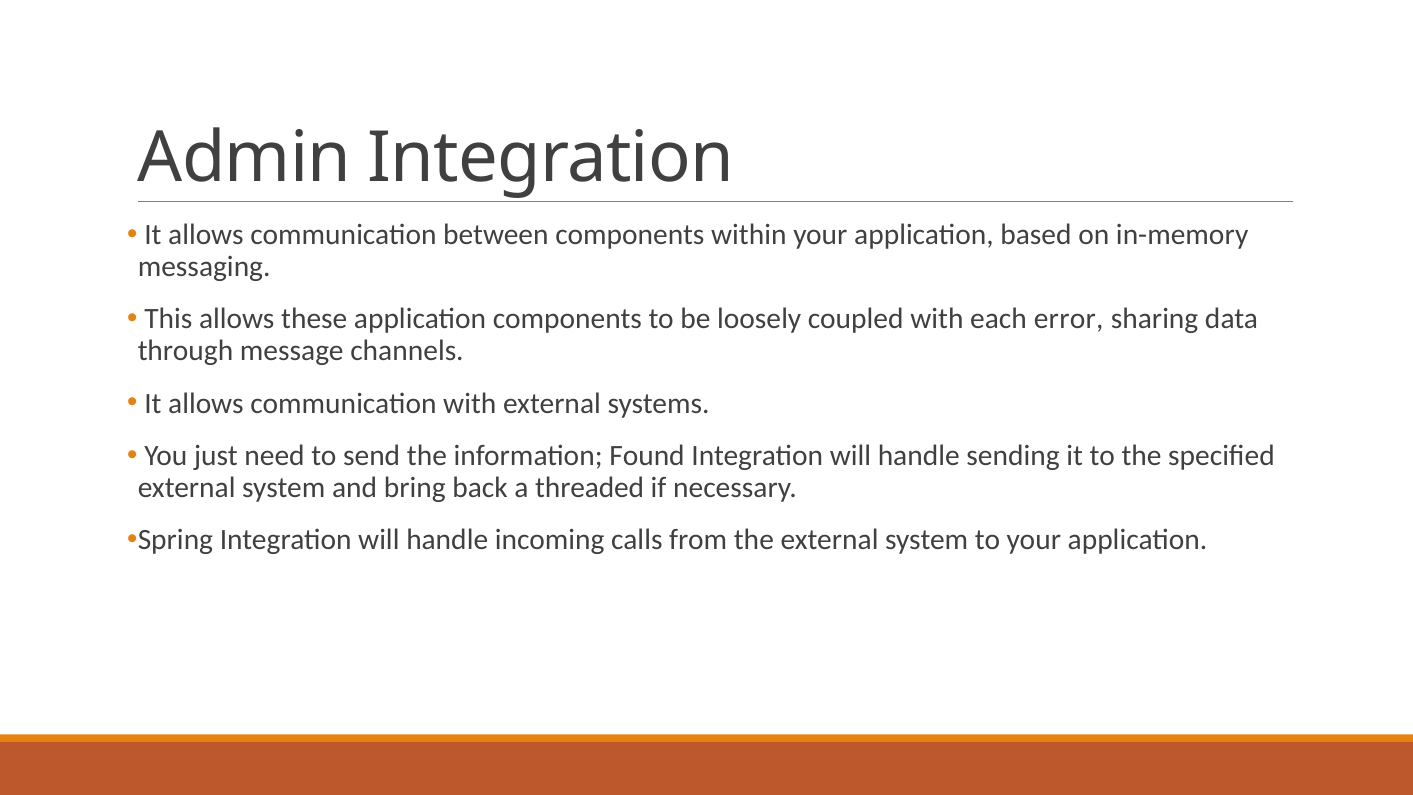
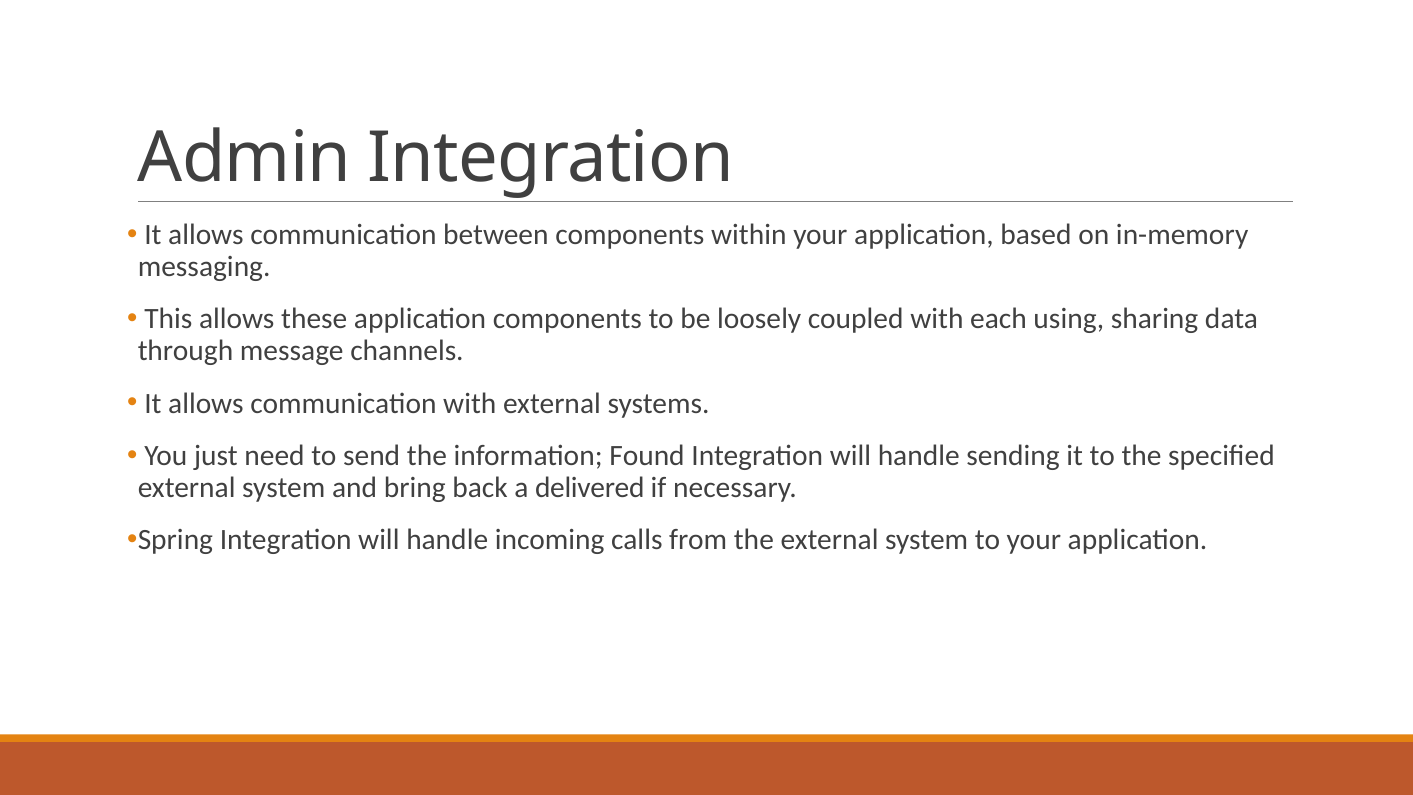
error: error -> using
threaded: threaded -> delivered
